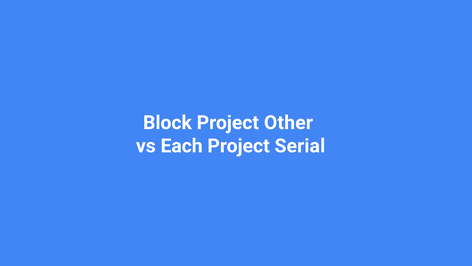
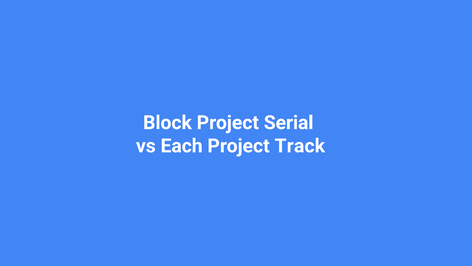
Other: Other -> Serial
Serial: Serial -> Track
